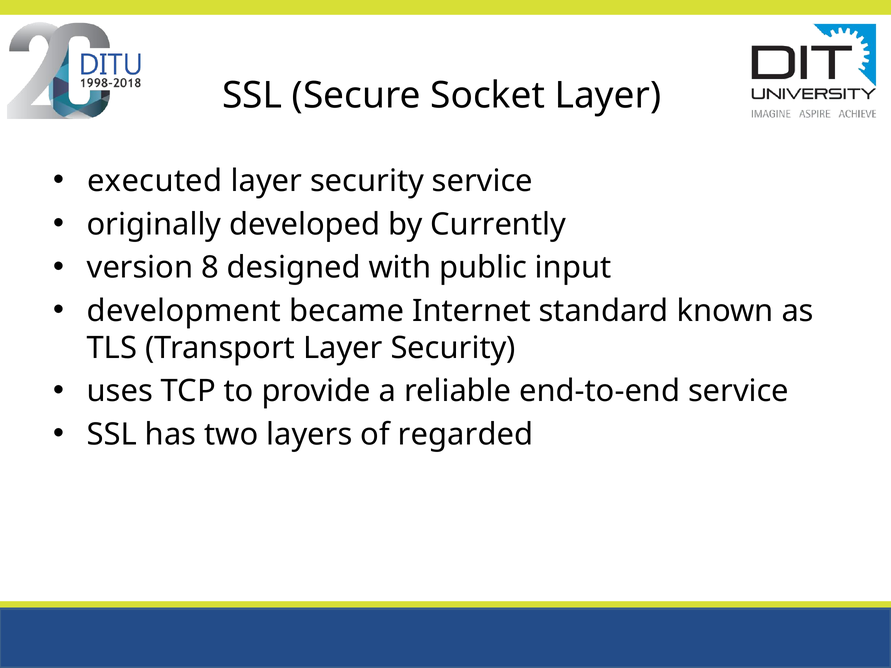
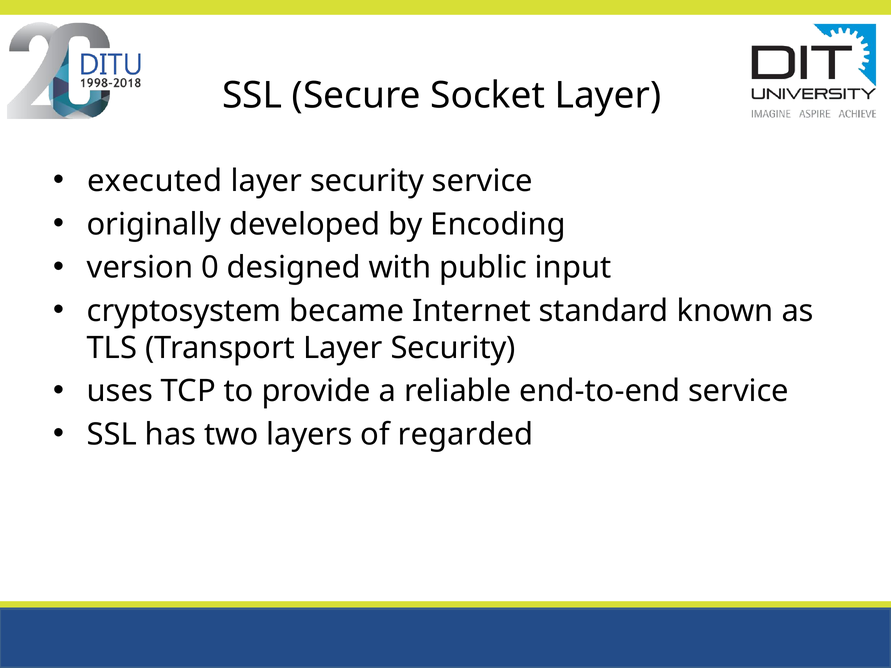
Currently: Currently -> Encoding
8: 8 -> 0
development: development -> cryptosystem
